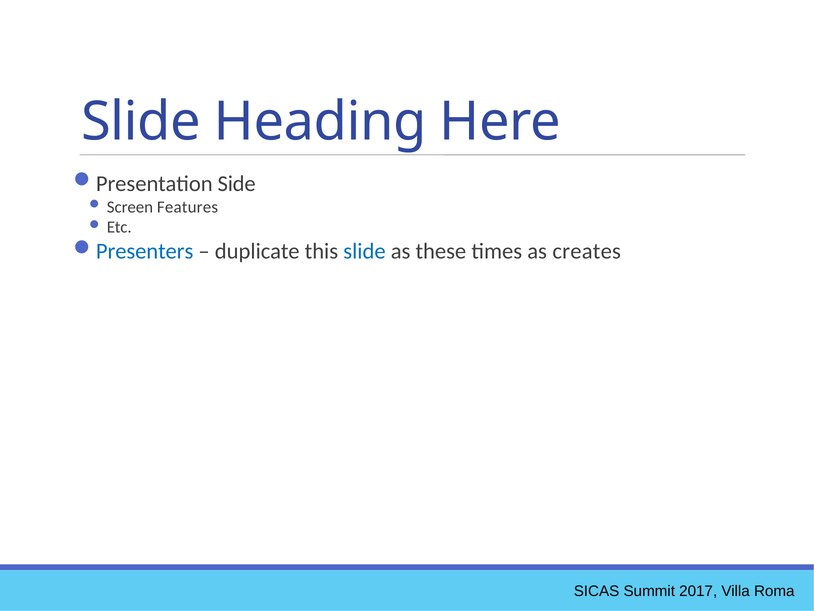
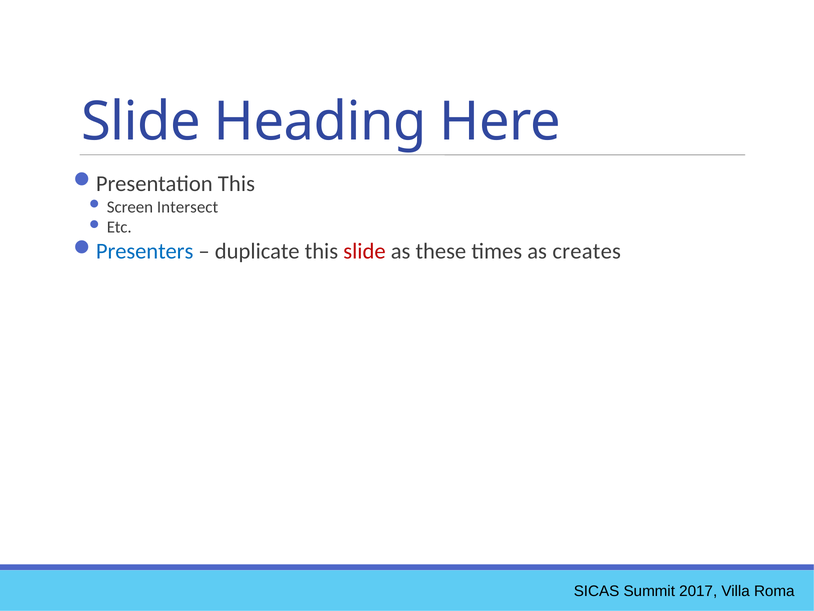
Presentation Side: Side -> This
Features: Features -> Intersect
slide at (364, 251) colour: blue -> red
